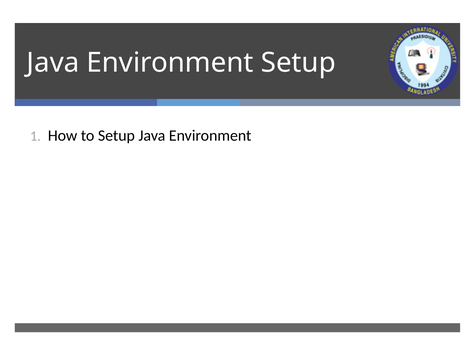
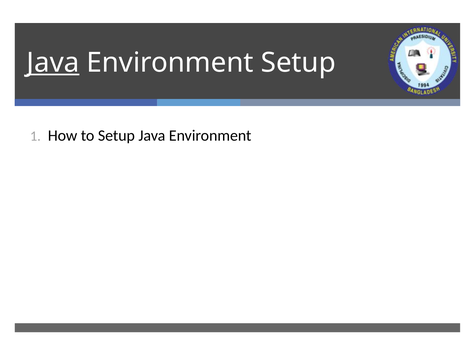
Java at (53, 63) underline: none -> present
